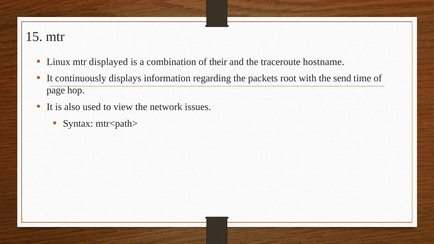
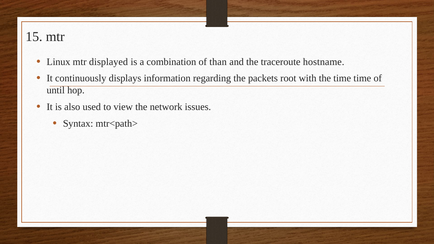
their: their -> than
the send: send -> time
page: page -> until
